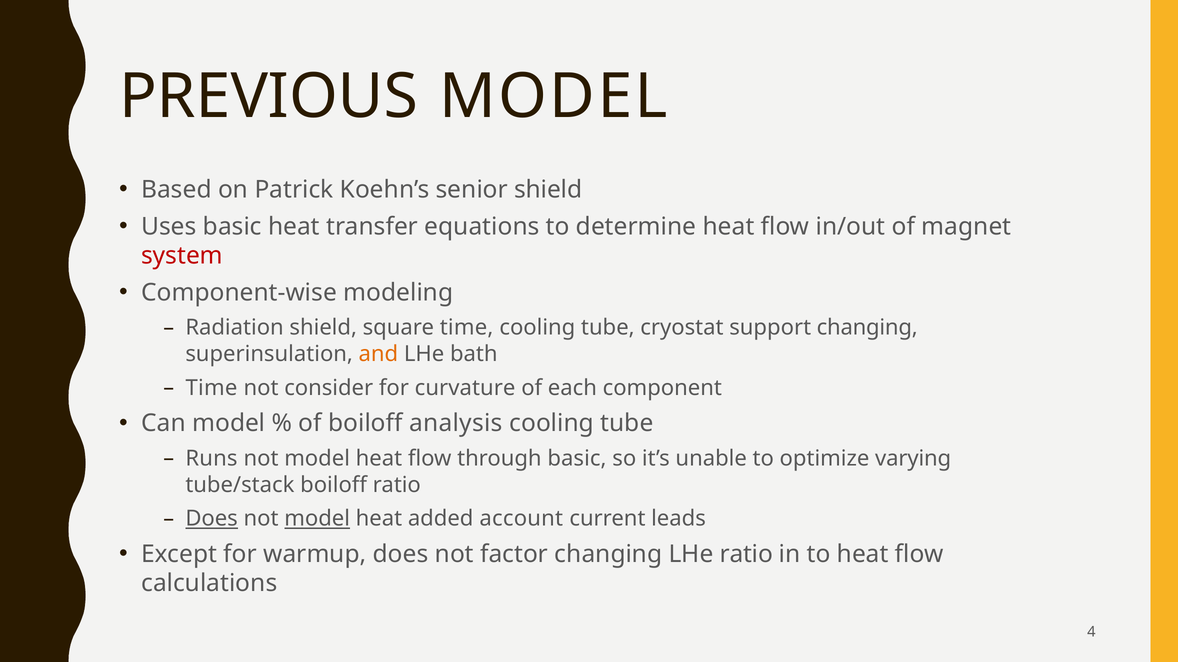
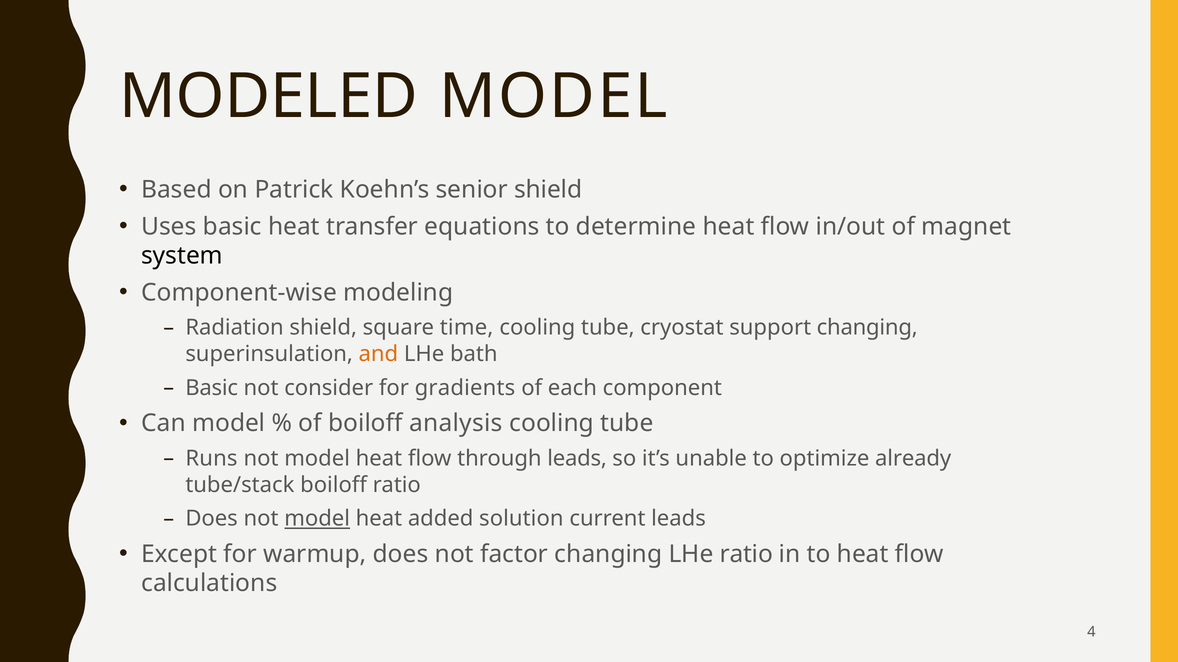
PREVIOUS: PREVIOUS -> MODELED
system colour: red -> black
Time at (211, 388): Time -> Basic
curvature: curvature -> gradients
through basic: basic -> leads
varying: varying -> already
Does at (212, 519) underline: present -> none
account: account -> solution
